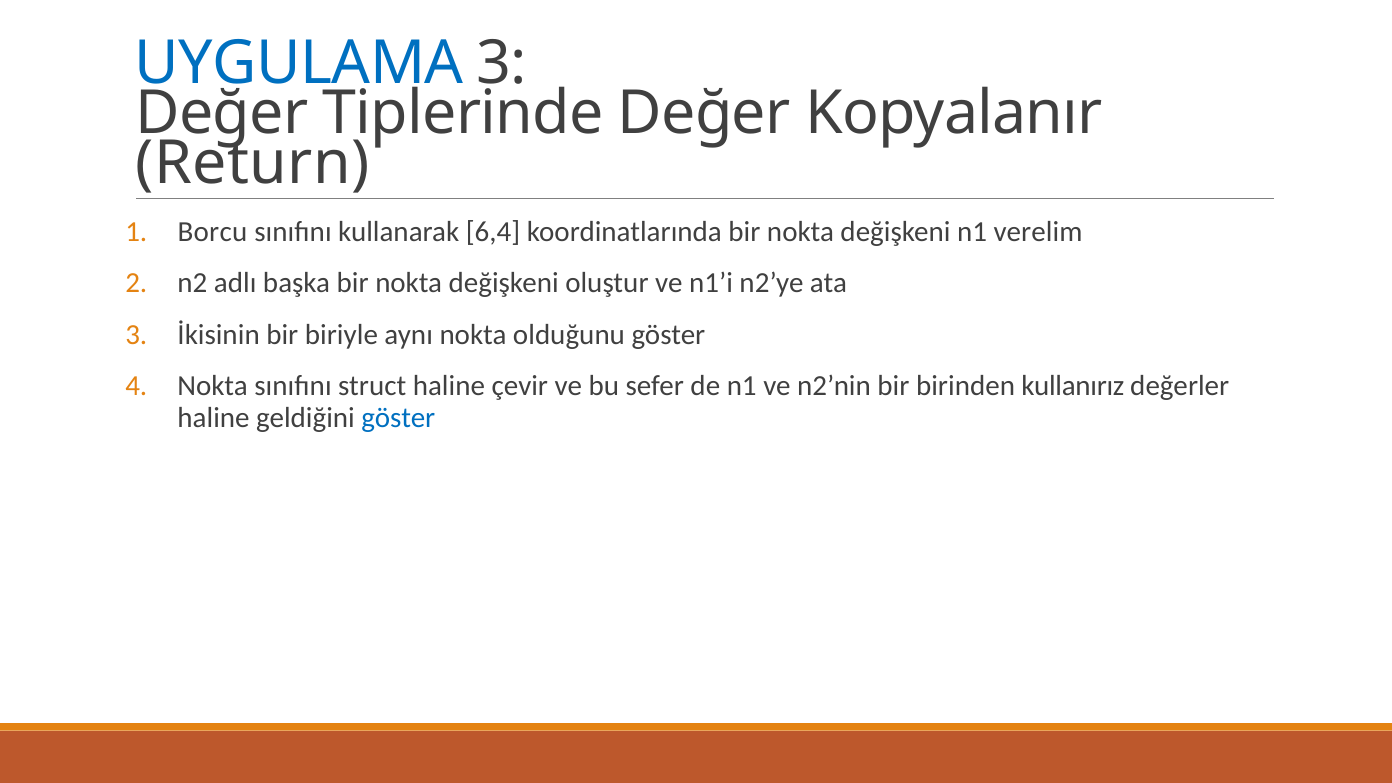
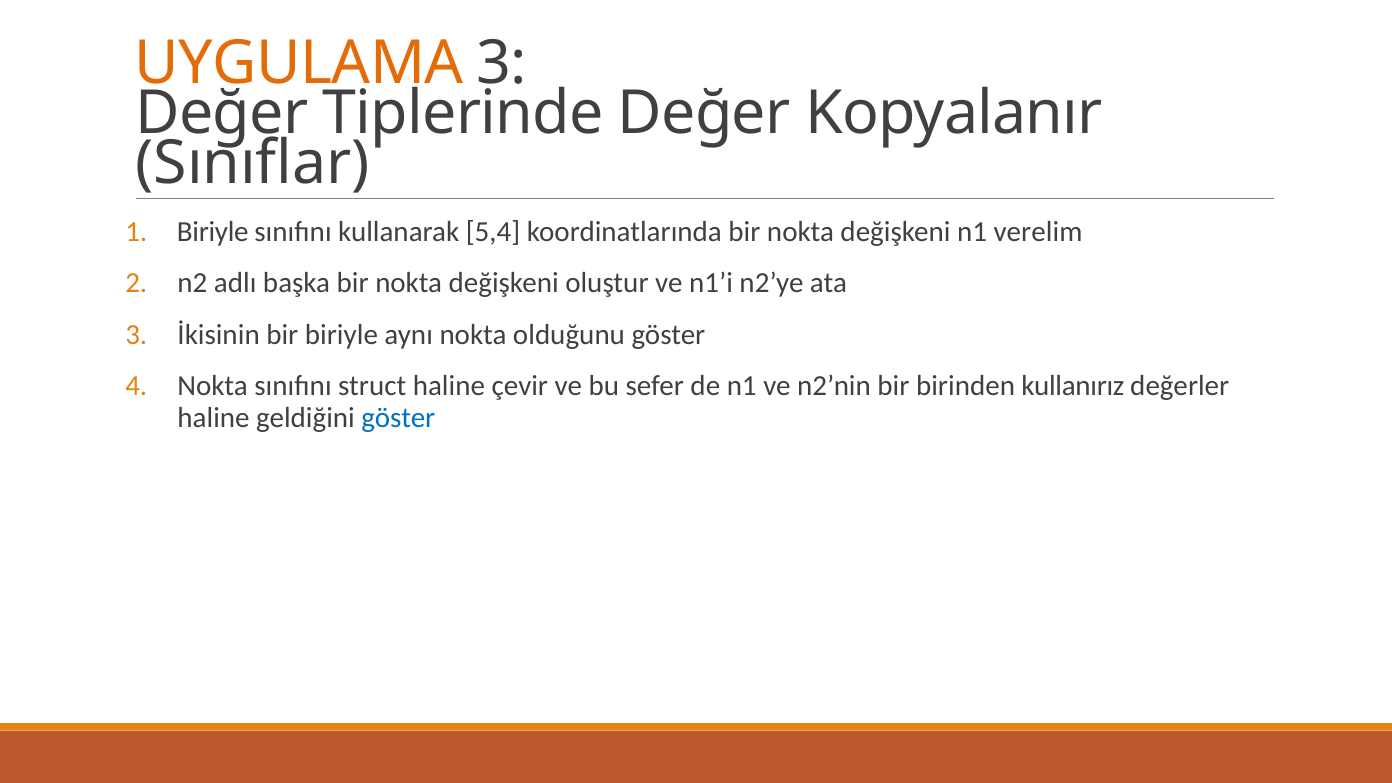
UYGULAMA colour: blue -> orange
Return: Return -> Sınıflar
Borcu at (212, 231): Borcu -> Biriyle
6,4: 6,4 -> 5,4
